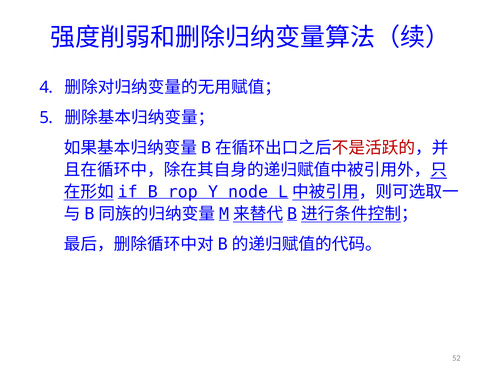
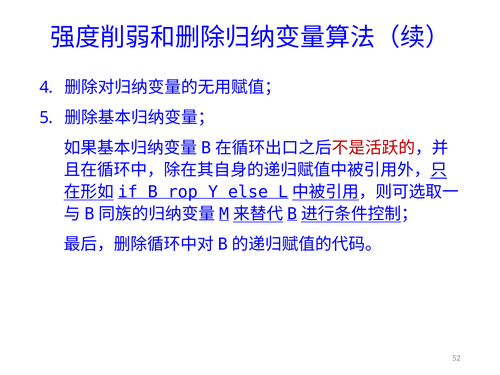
node: node -> else
